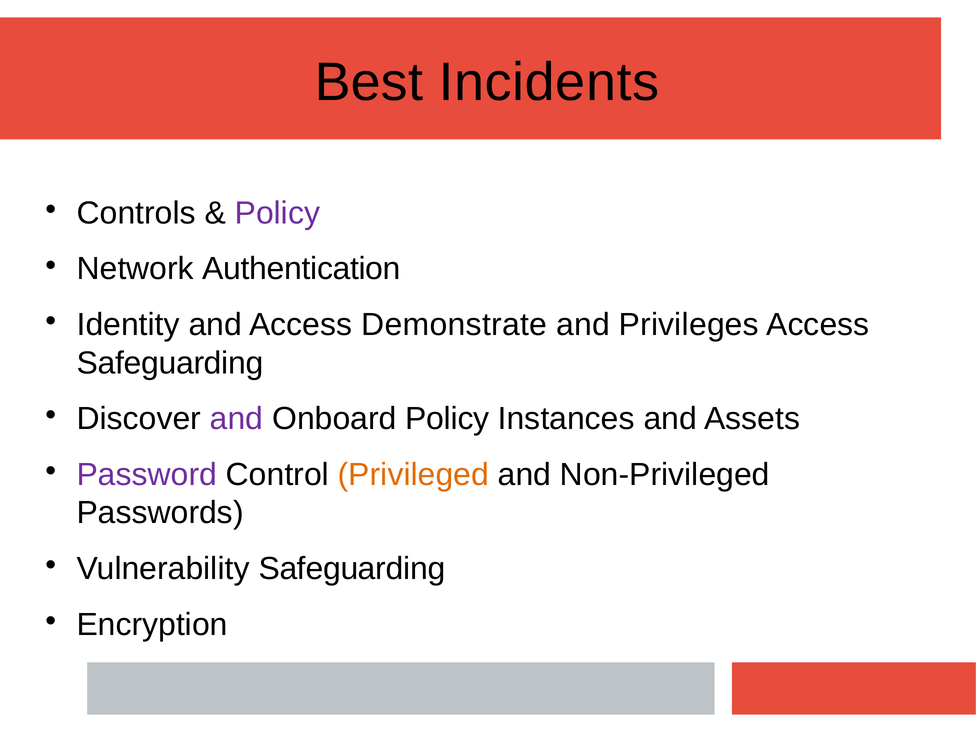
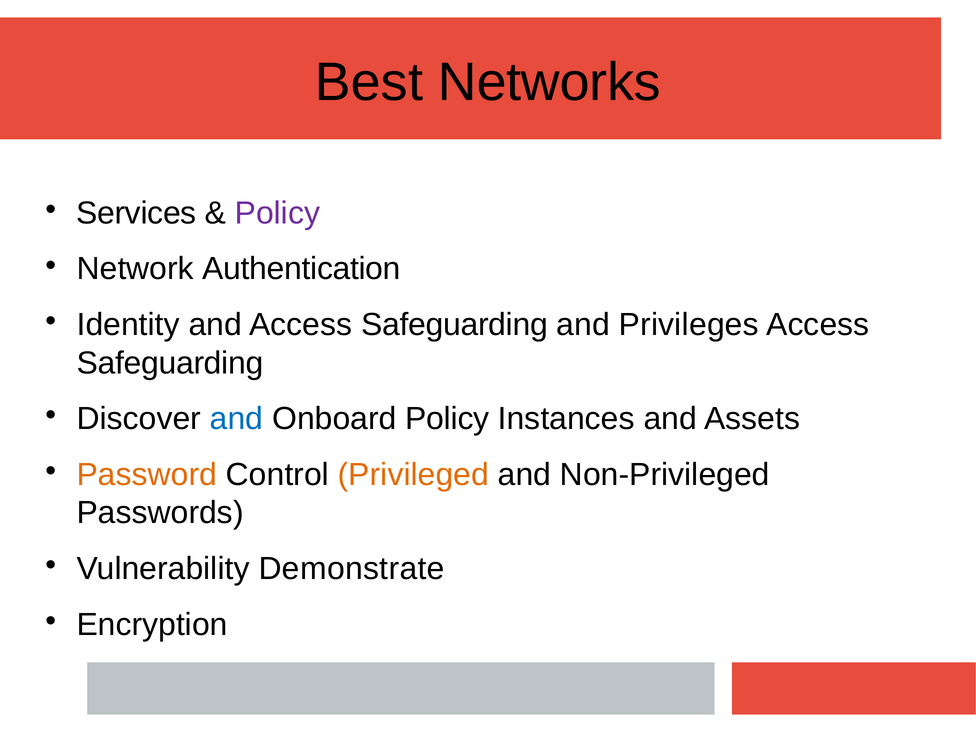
Incidents: Incidents -> Networks
Controls: Controls -> Services
and Access Demonstrate: Demonstrate -> Safeguarding
and at (237, 419) colour: purple -> blue
Password colour: purple -> orange
Vulnerability Safeguarding: Safeguarding -> Demonstrate
